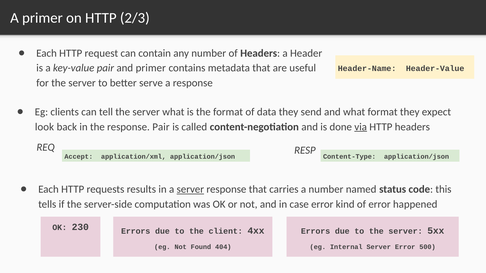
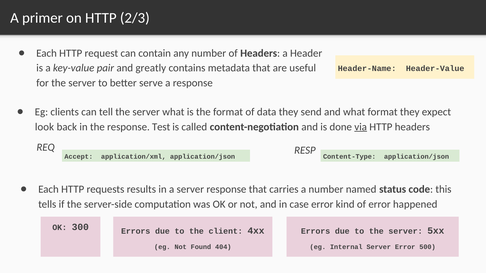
and primer: primer -> greatly
response Pair: Pair -> Test
server at (190, 190) underline: present -> none
230: 230 -> 300
